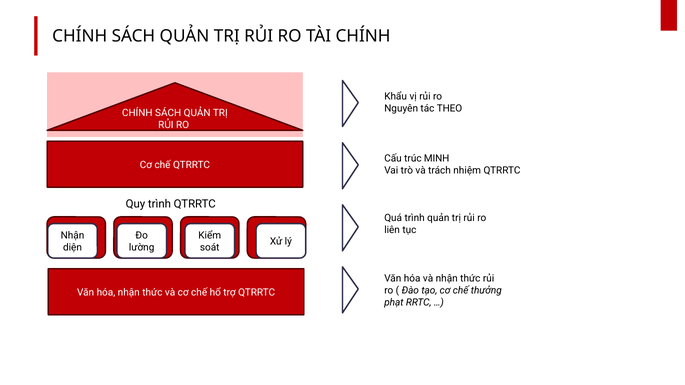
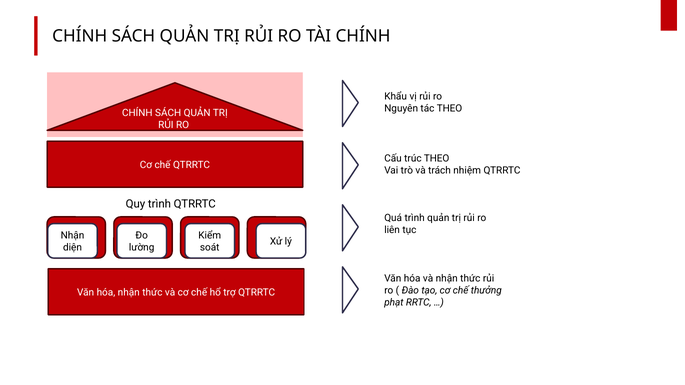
trúc MINH: MINH -> THEO
